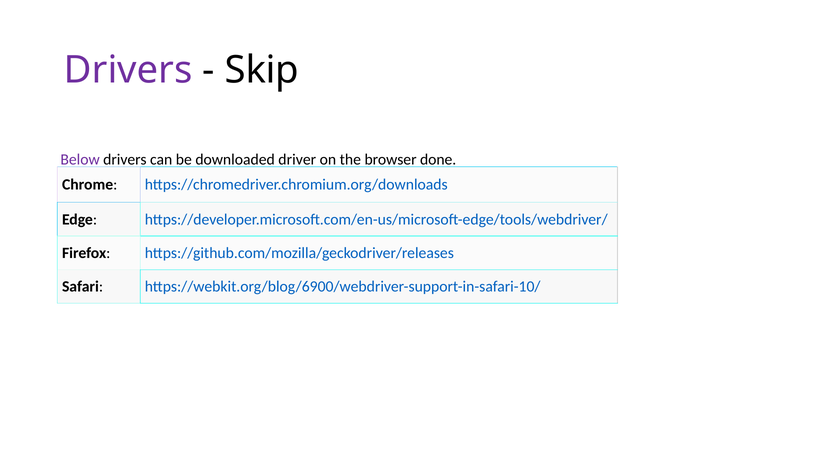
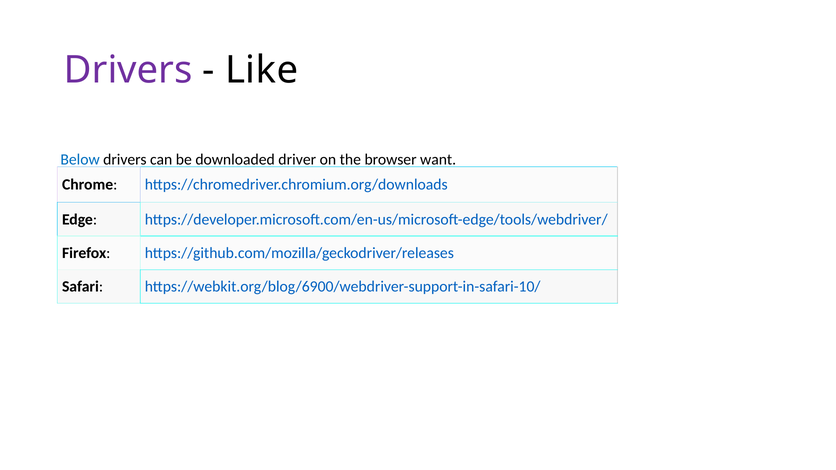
Skip: Skip -> Like
Below colour: purple -> blue
done: done -> want
